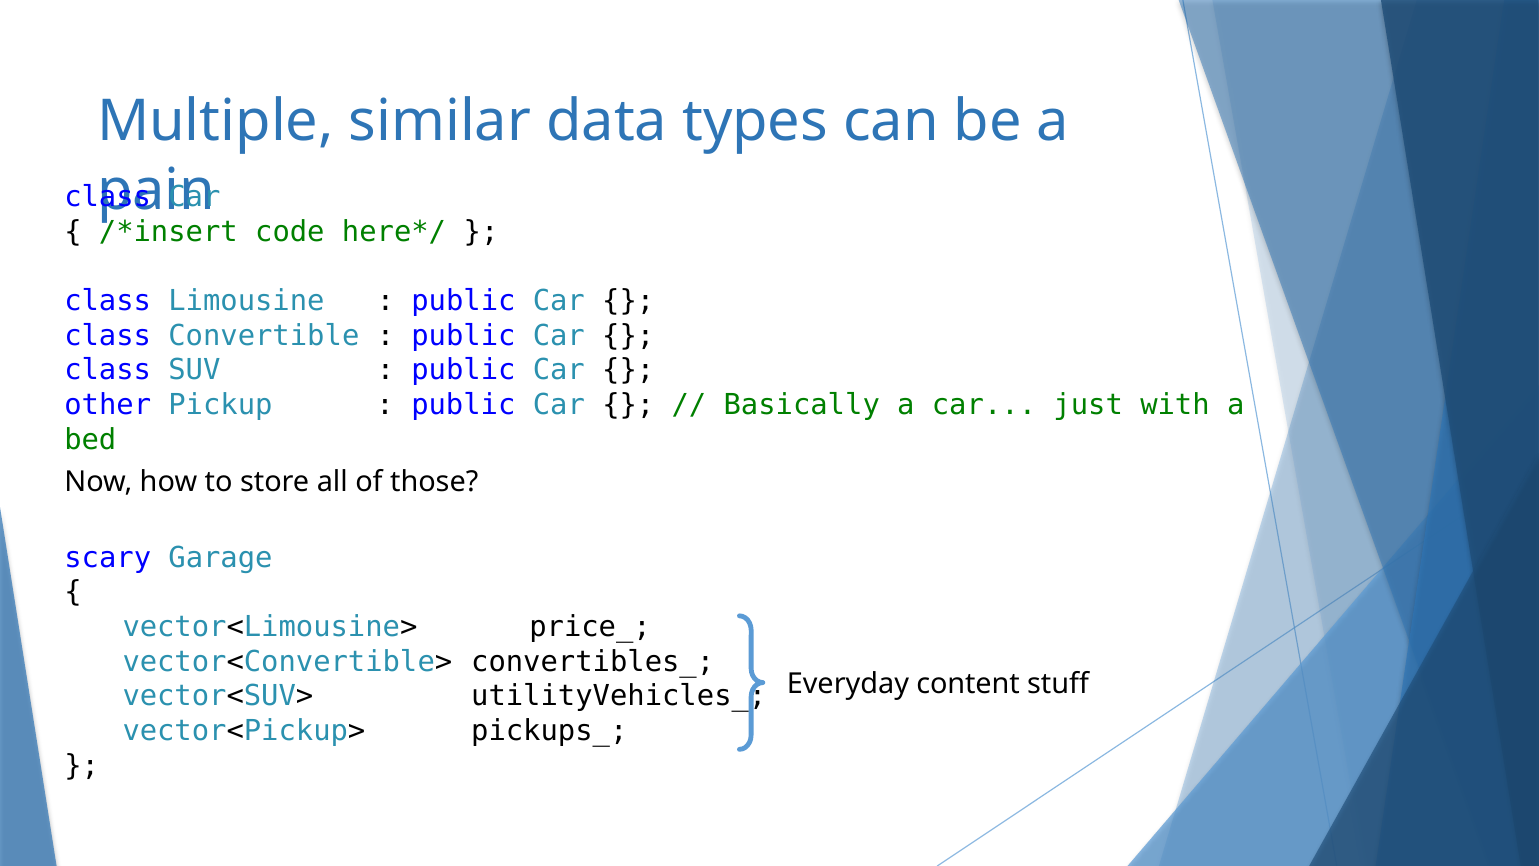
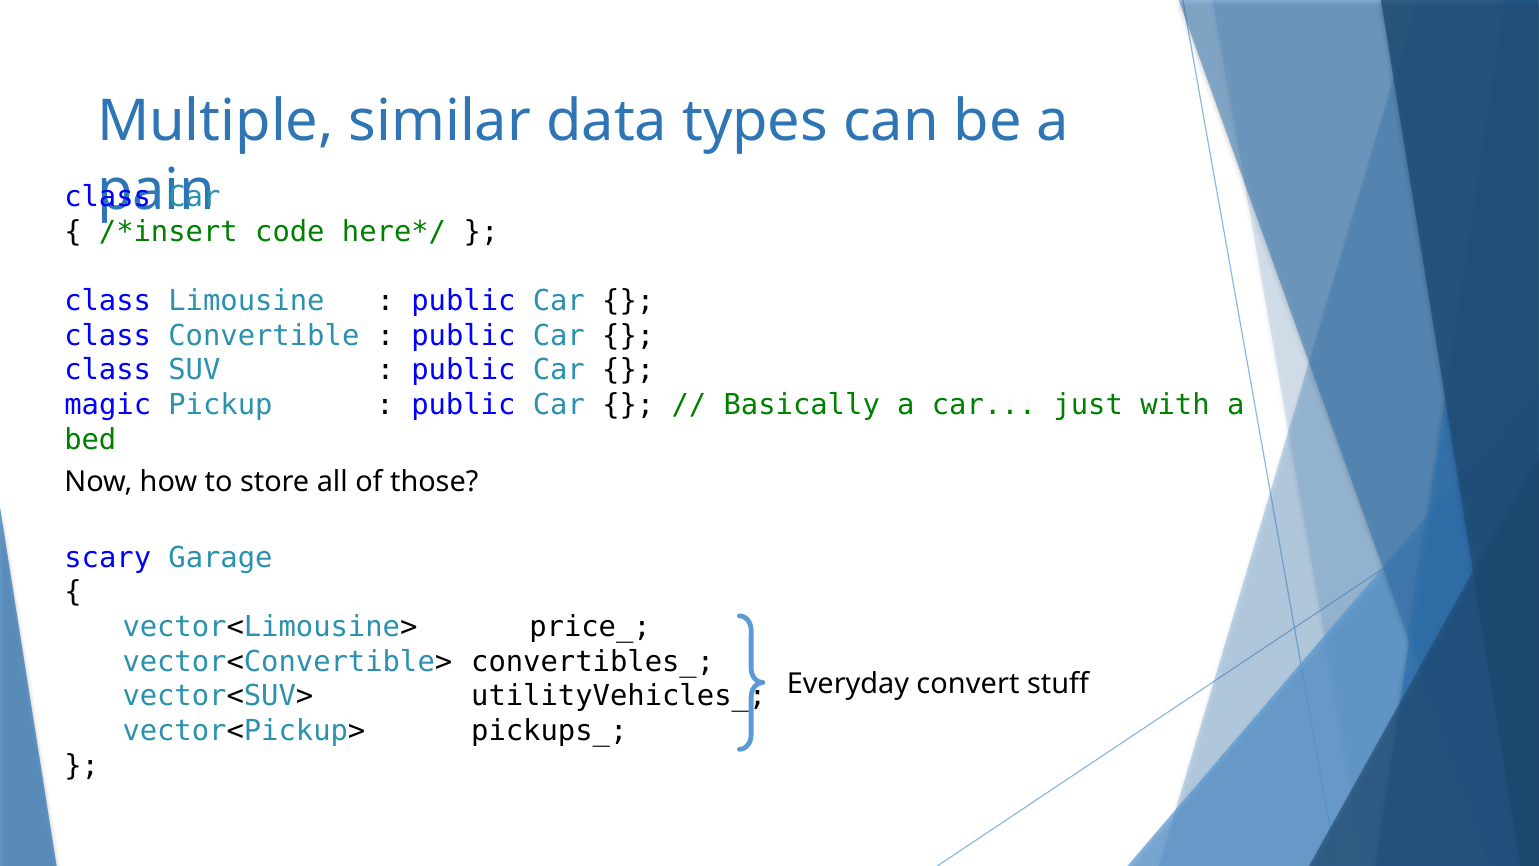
other: other -> magic
content: content -> convert
